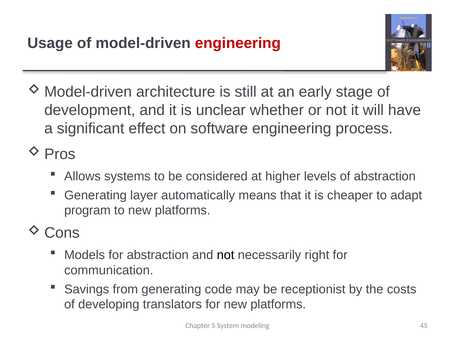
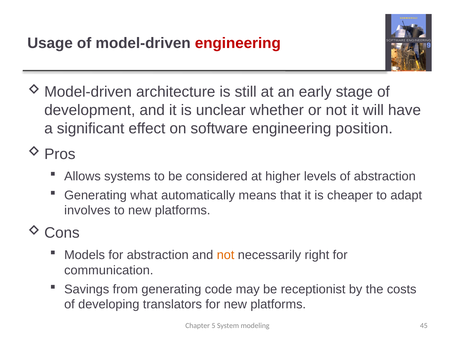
process: process -> position
layer: layer -> what
program: program -> involves
not at (226, 255) colour: black -> orange
